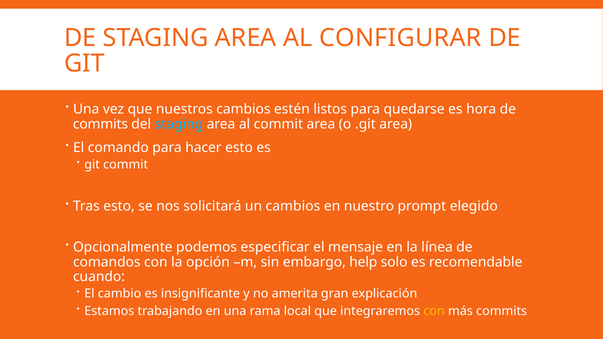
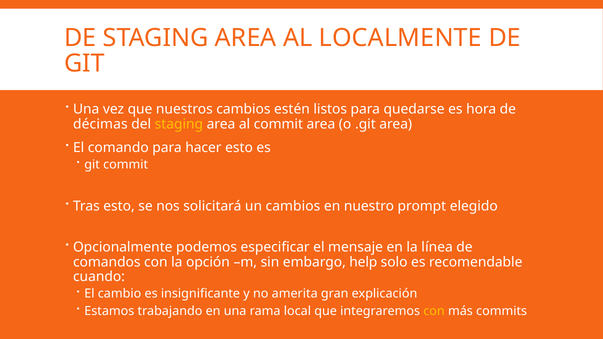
CONFIGURAR: CONFIGURAR -> LOCALMENTE
commits at (100, 124): commits -> décimas
staging at (179, 124) colour: light blue -> yellow
